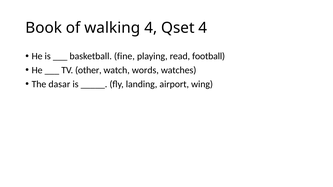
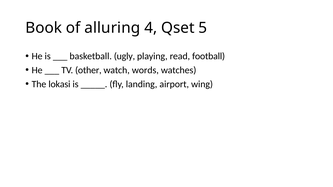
walking: walking -> alluring
Qset 4: 4 -> 5
fine: fine -> ugly
dasar: dasar -> lokasi
